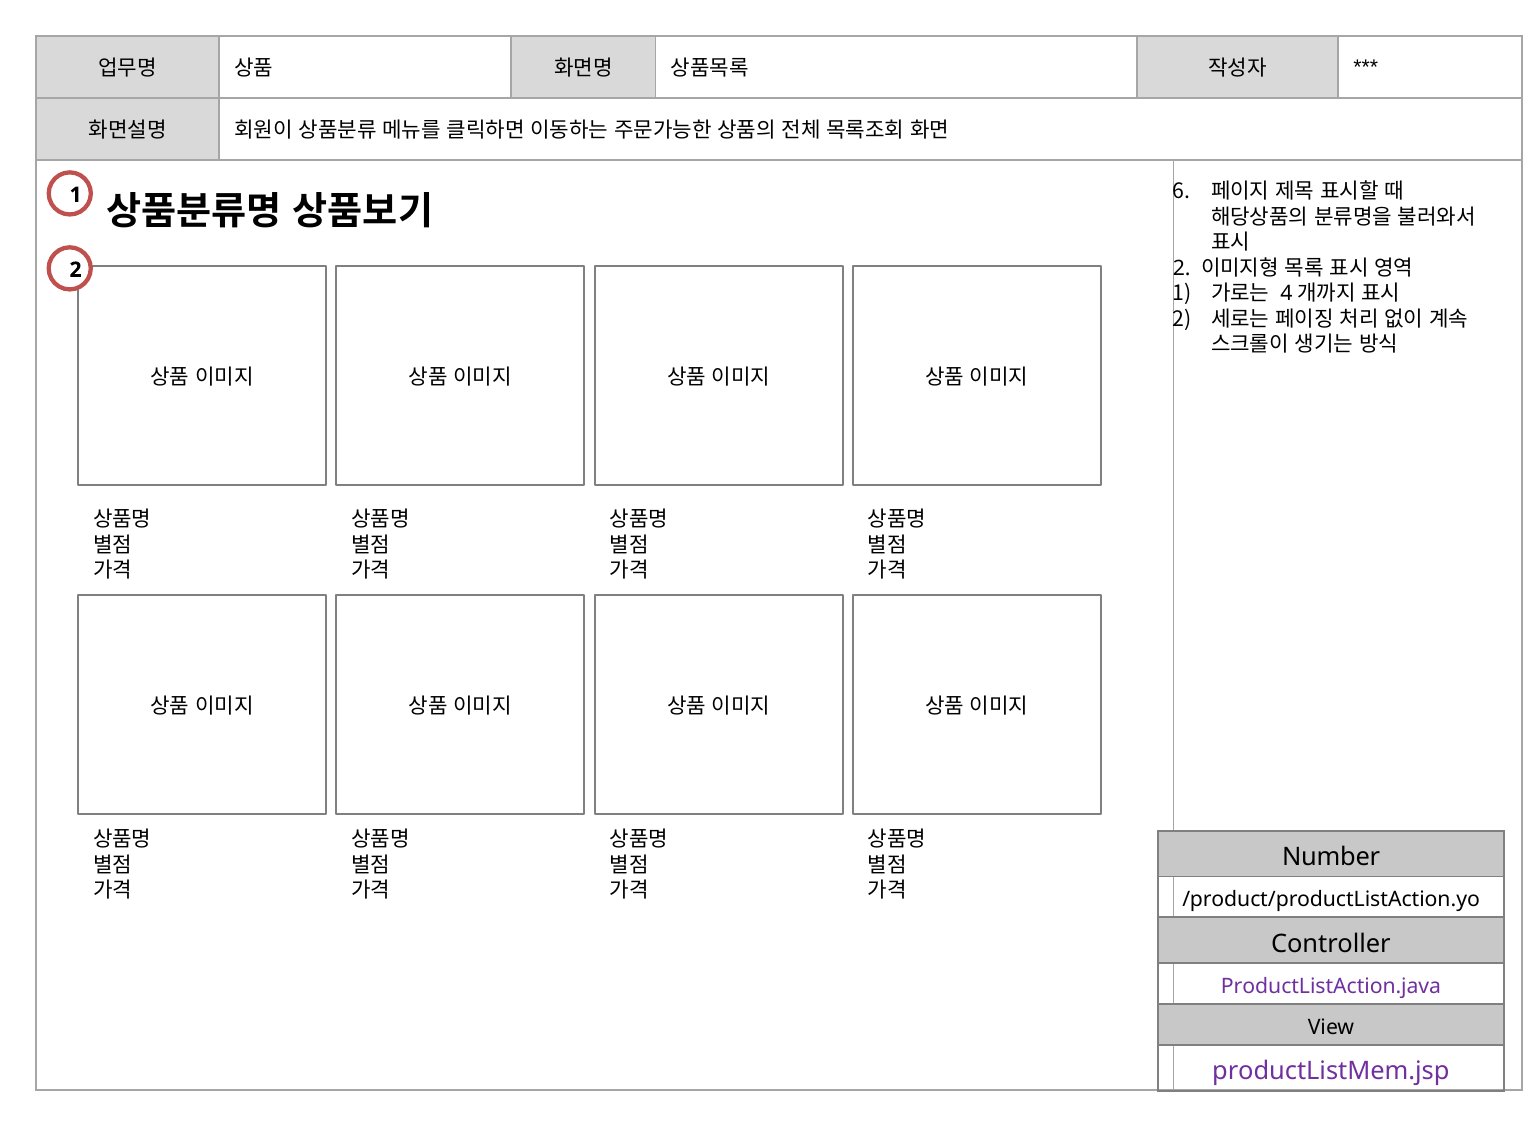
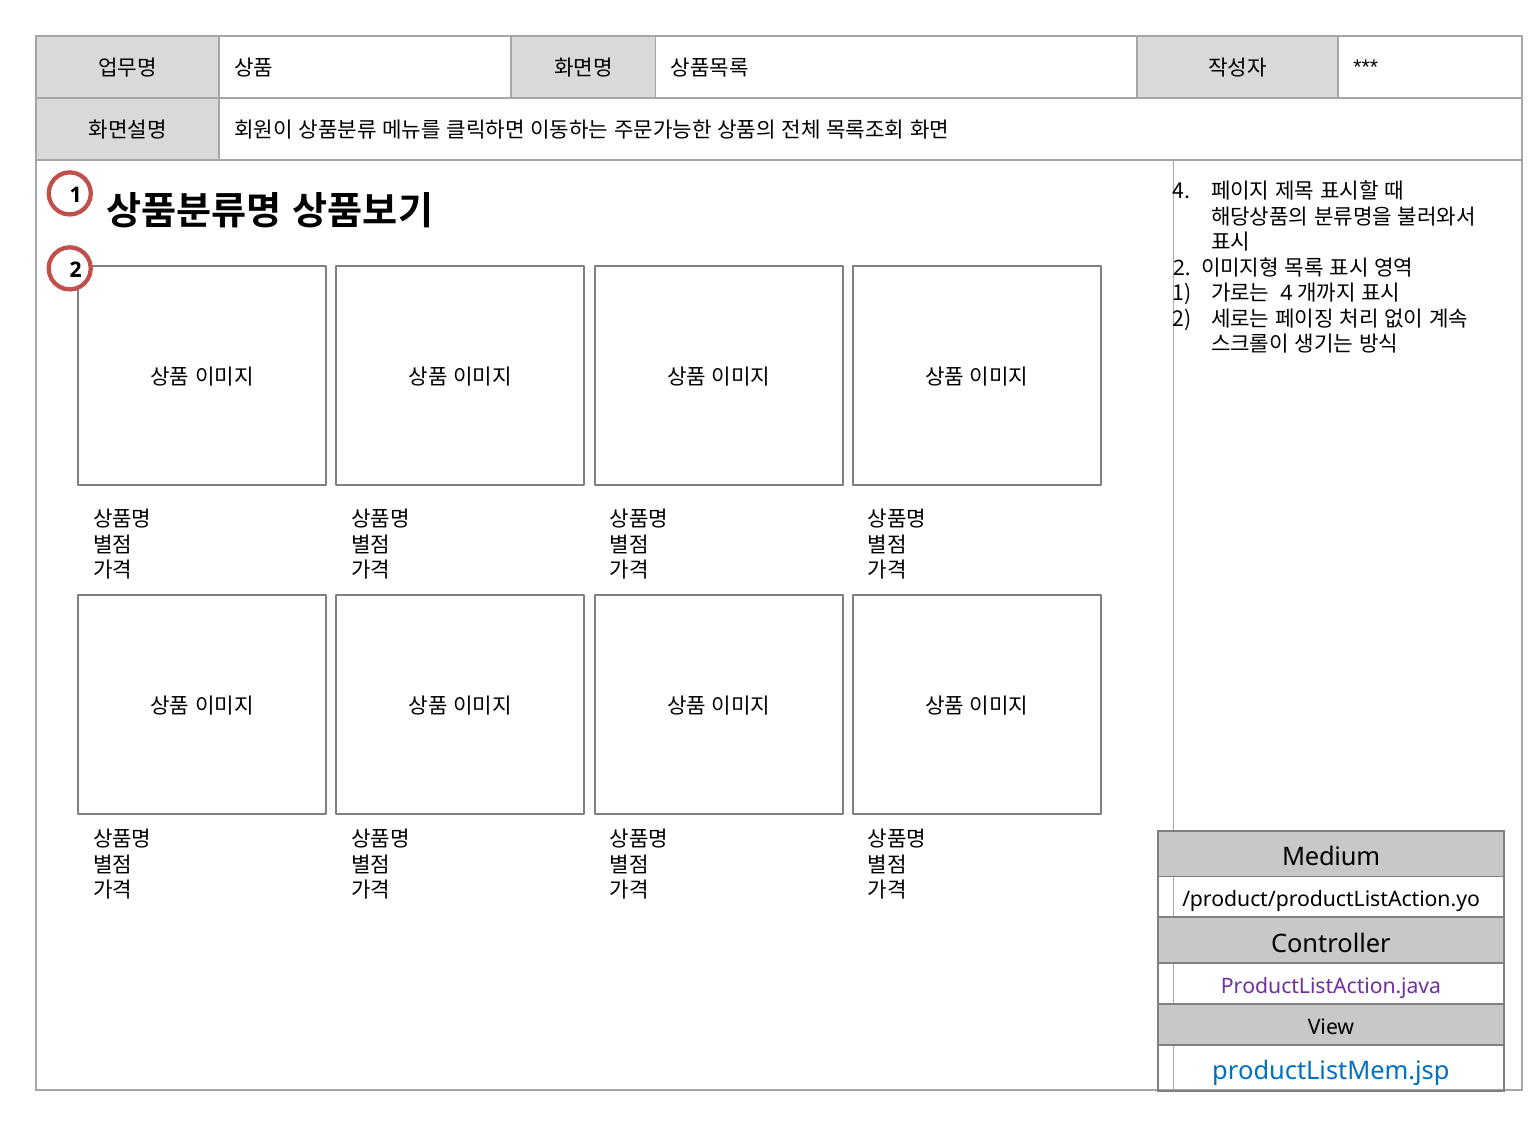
6: 6 -> 4
Number: Number -> Medium
productListMem.jsp colour: purple -> blue
